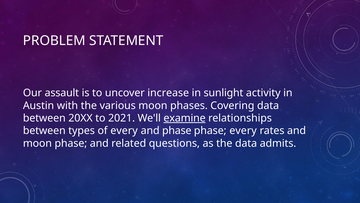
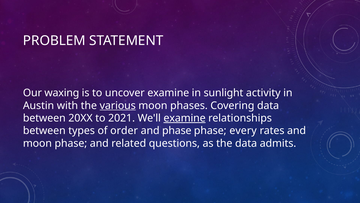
assault: assault -> waxing
uncover increase: increase -> examine
various underline: none -> present
of every: every -> order
